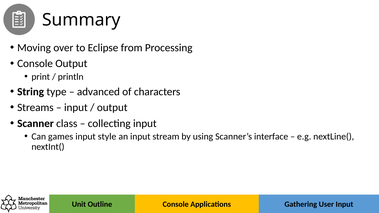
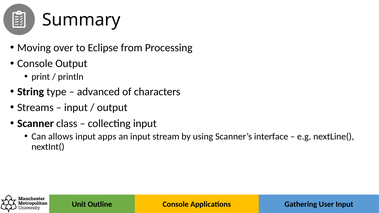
games: games -> allows
style: style -> apps
